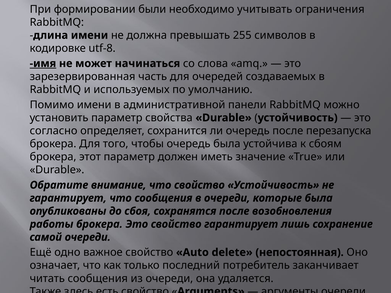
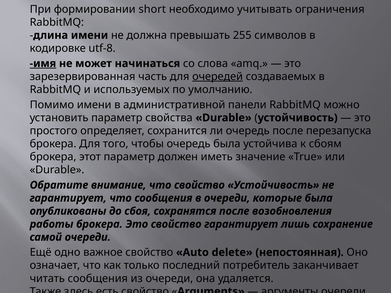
были: были -> short
очередей at (218, 77) underline: none -> present
согласно: согласно -> простого
